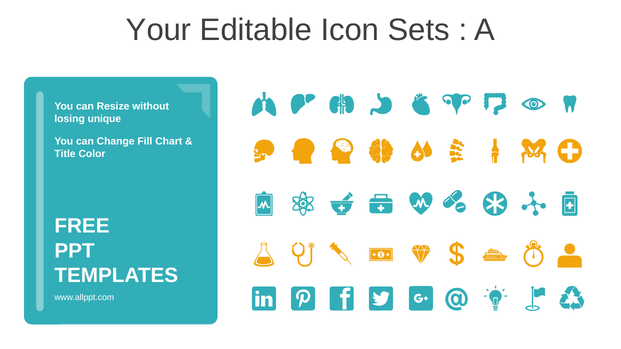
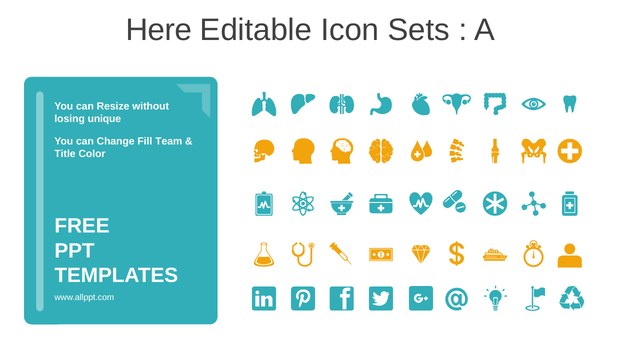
Your: Your -> Here
Chart: Chart -> Team
